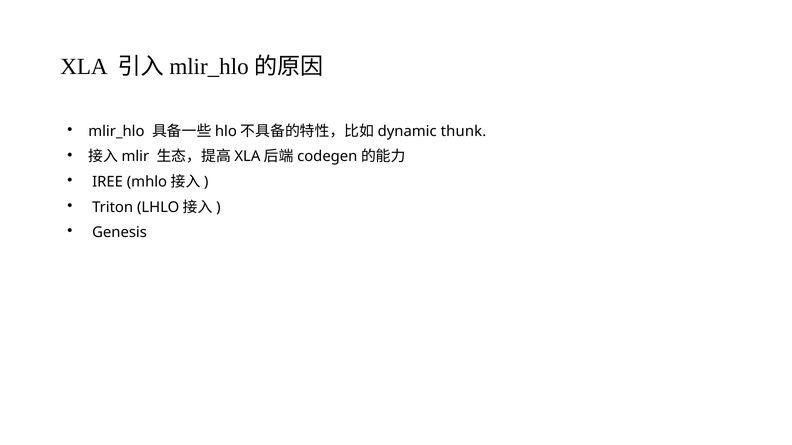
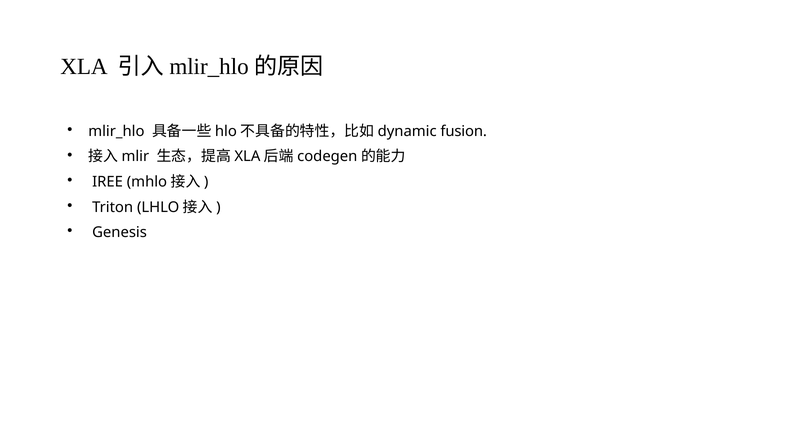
thunk: thunk -> fusion
